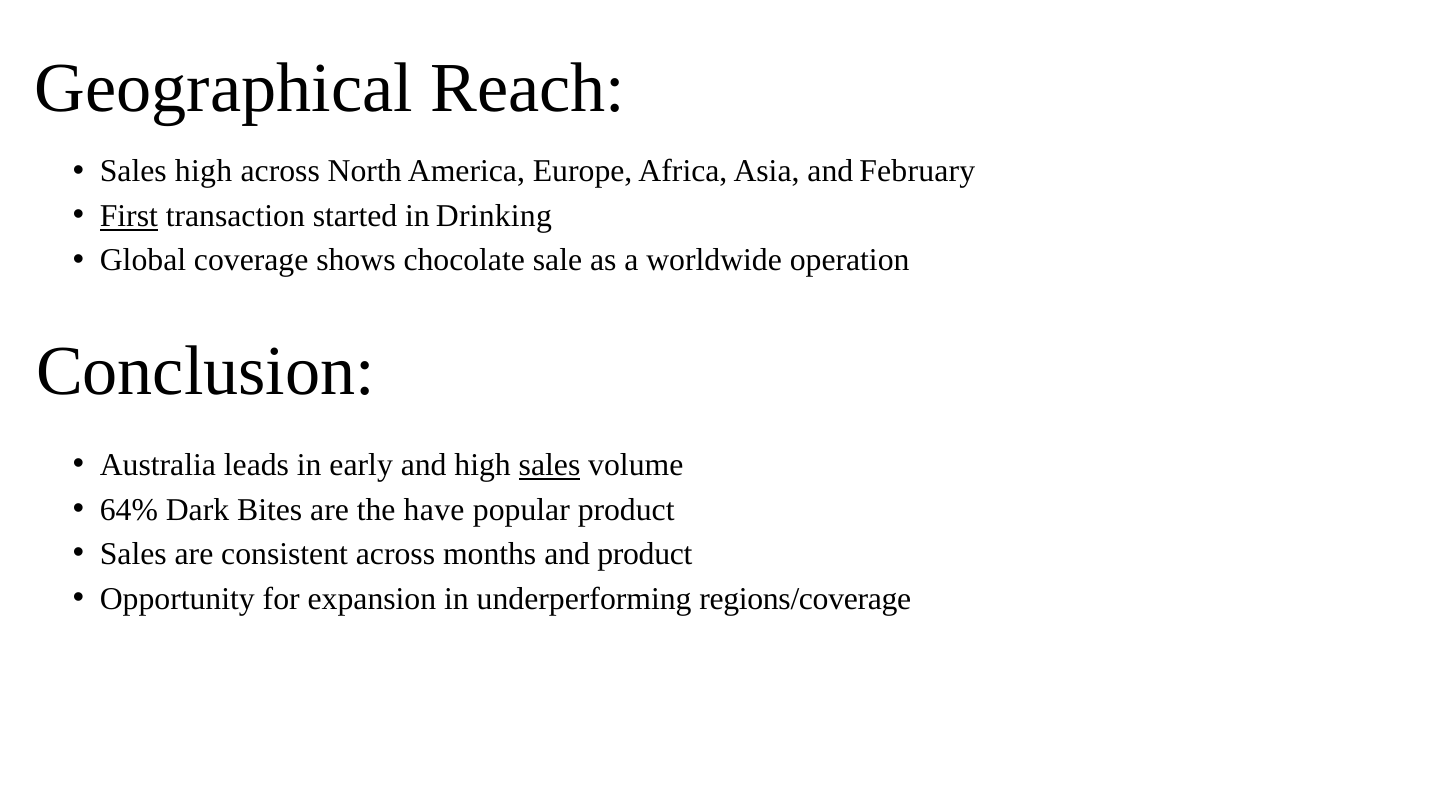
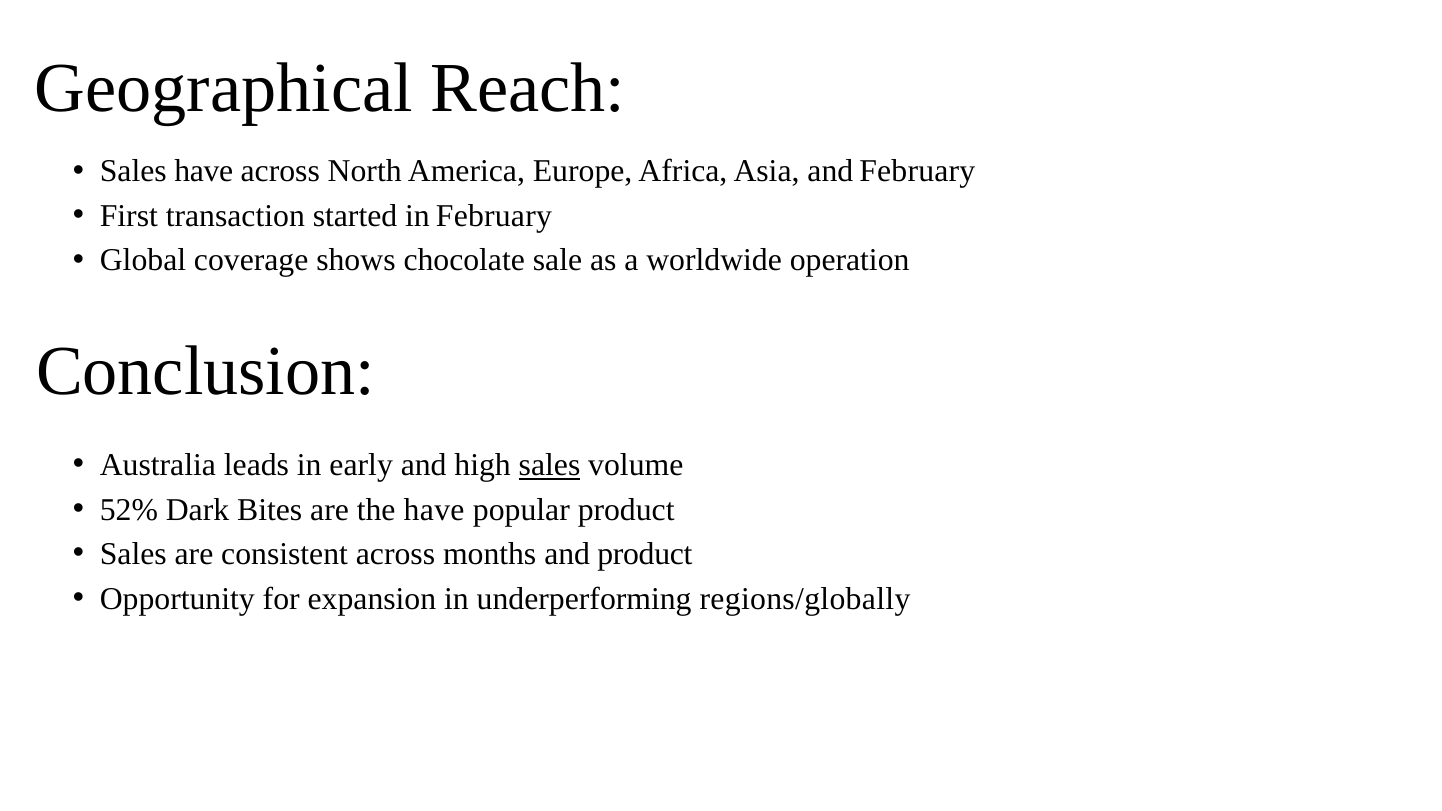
Sales high: high -> have
First underline: present -> none
in Drinking: Drinking -> February
64%: 64% -> 52%
regions/coverage: regions/coverage -> regions/globally
